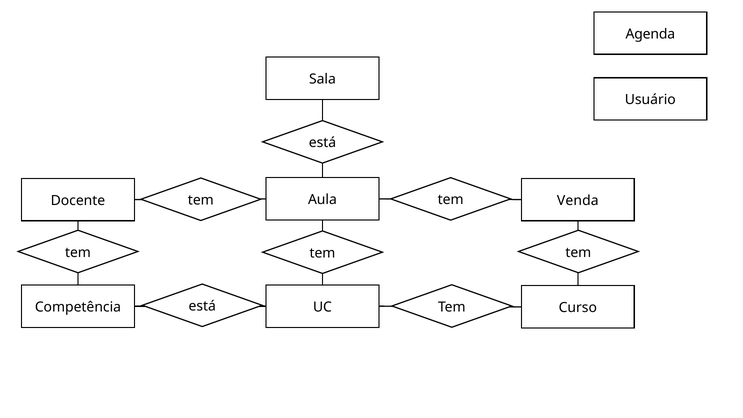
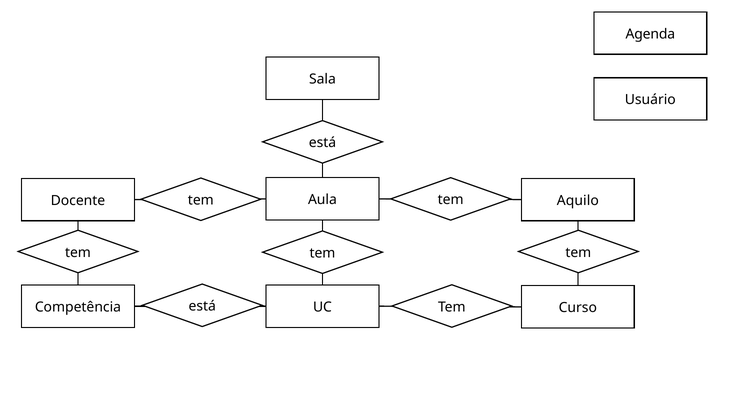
Venda: Venda -> Aquilo
